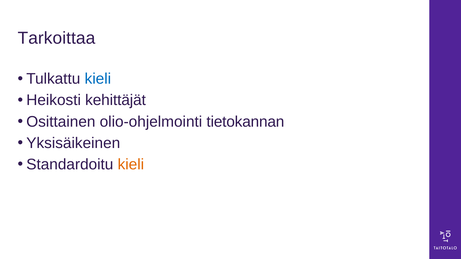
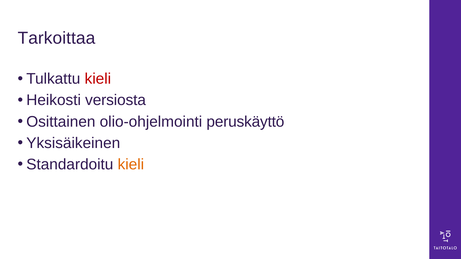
kieli at (98, 79) colour: blue -> red
kehittäjät: kehittäjät -> versiosta
tietokannan: tietokannan -> peruskäyttö
